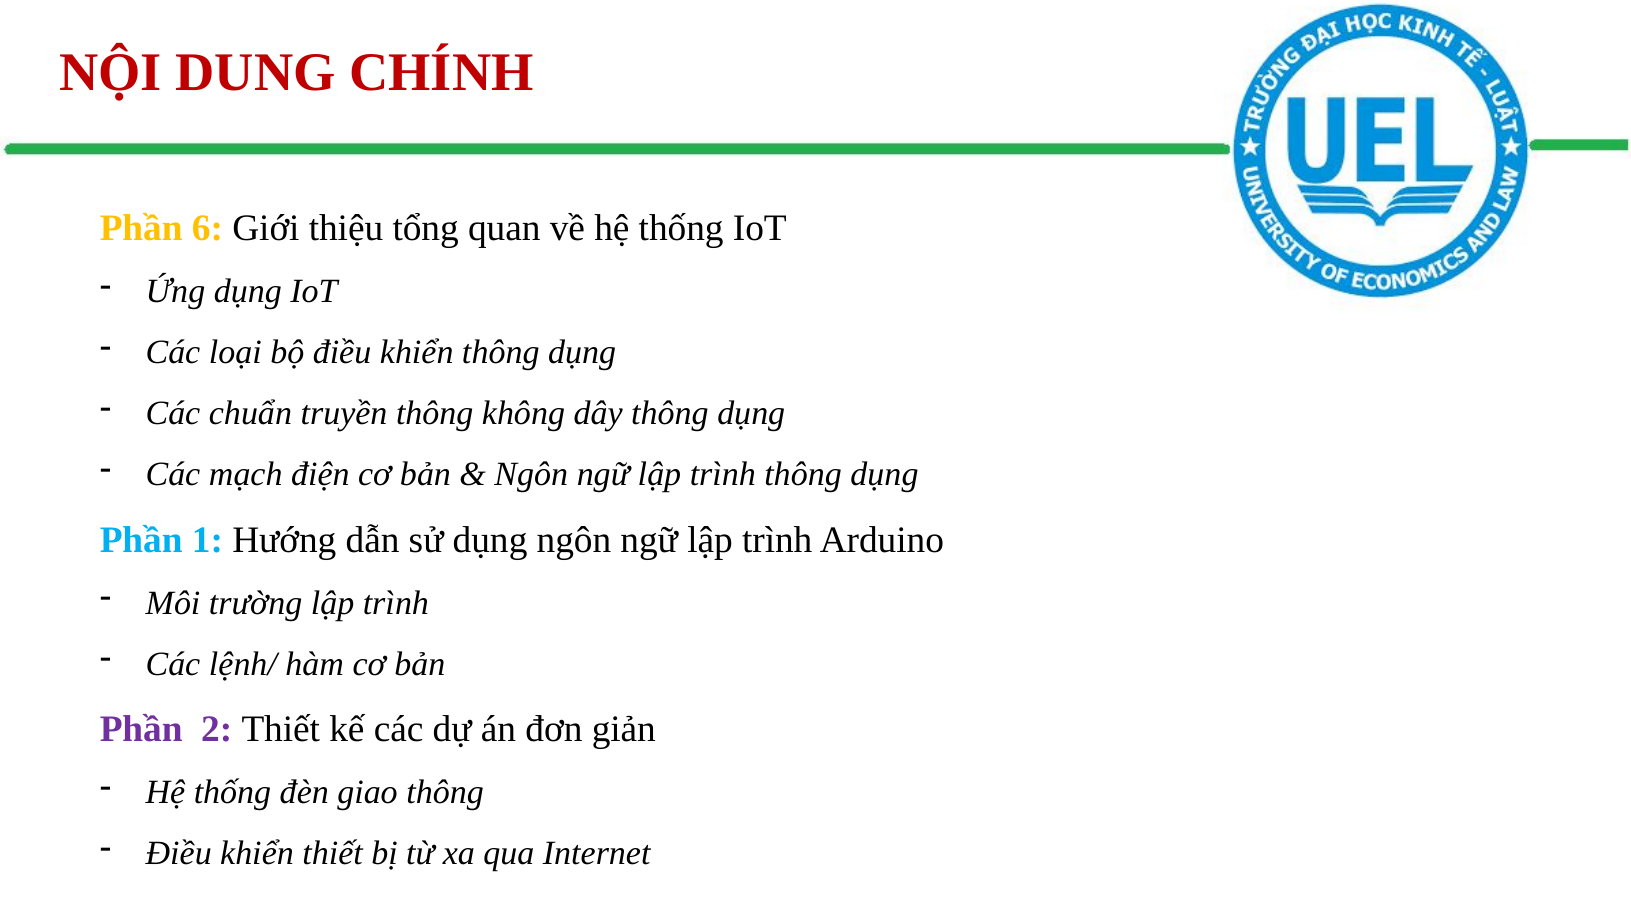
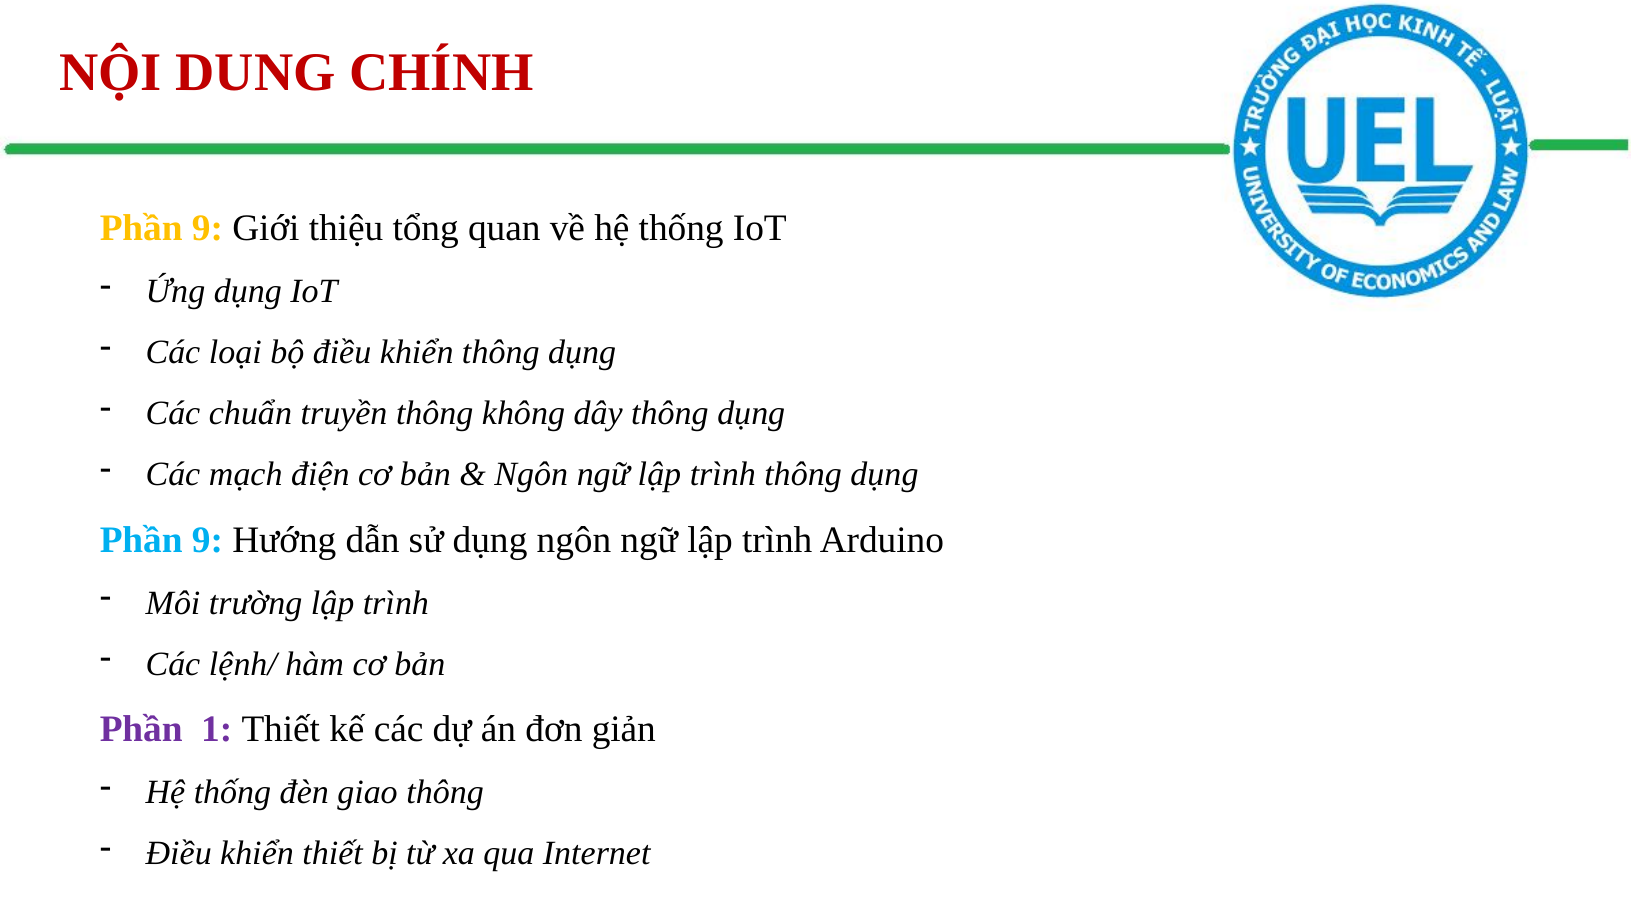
6 at (207, 229): 6 -> 9
1 at (207, 540): 1 -> 9
2: 2 -> 1
